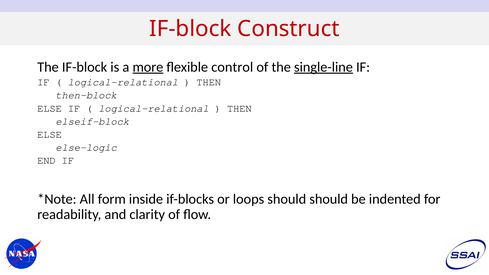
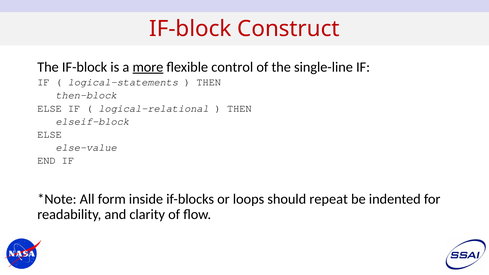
single-line underline: present -> none
logical-relational at (123, 82): logical-relational -> logical-statements
else-logic: else-logic -> else-value
should should: should -> repeat
